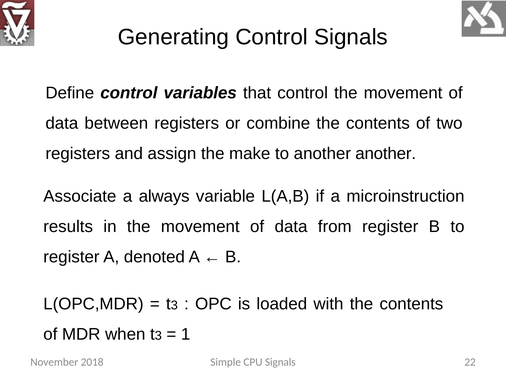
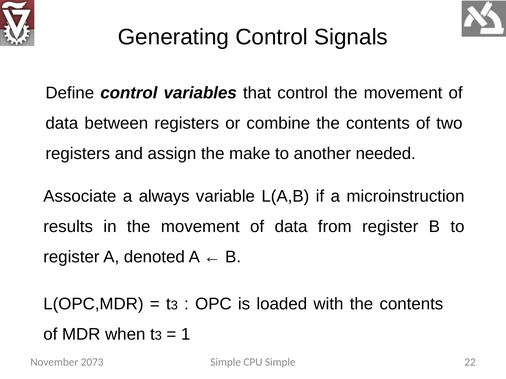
another another: another -> needed
CPU Signals: Signals -> Simple
2018: 2018 -> 2073
